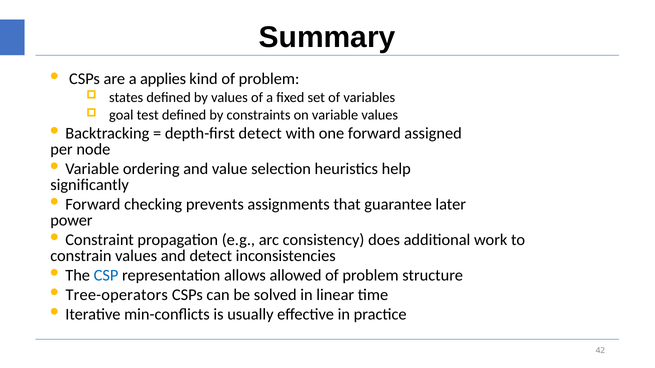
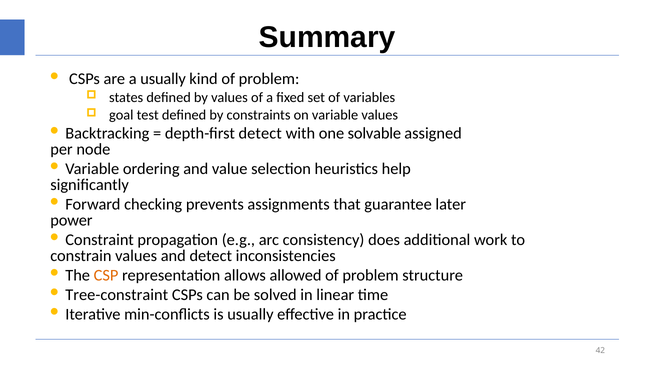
a applies: applies -> usually
one forward: forward -> solvable
CSP colour: blue -> orange
Tree-operators: Tree-operators -> Tree-constraint
